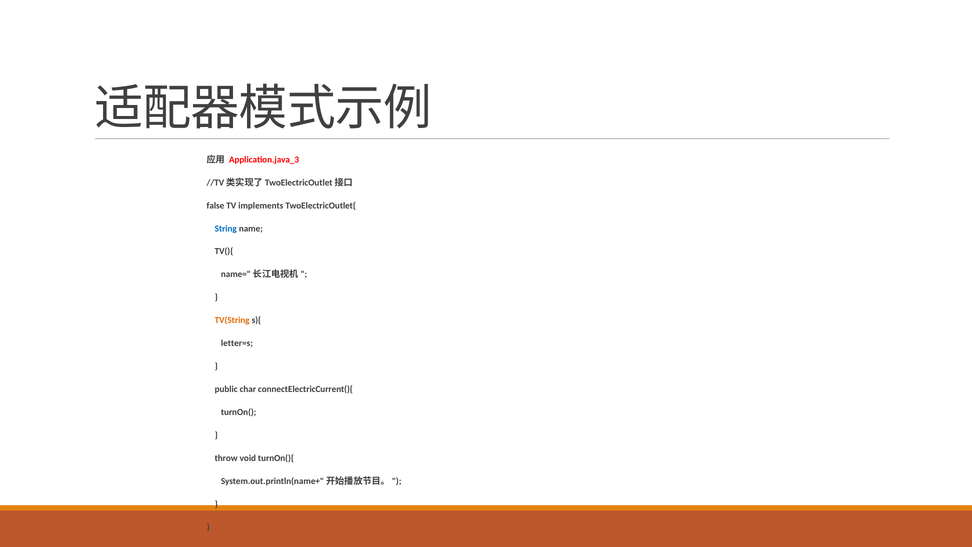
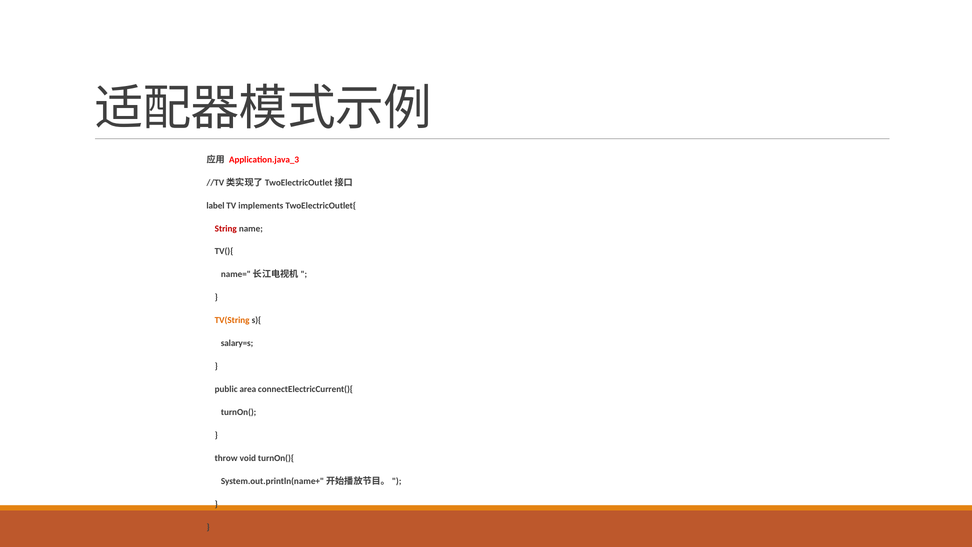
false: false -> label
String colour: blue -> red
letter=s: letter=s -> salary=s
char: char -> area
